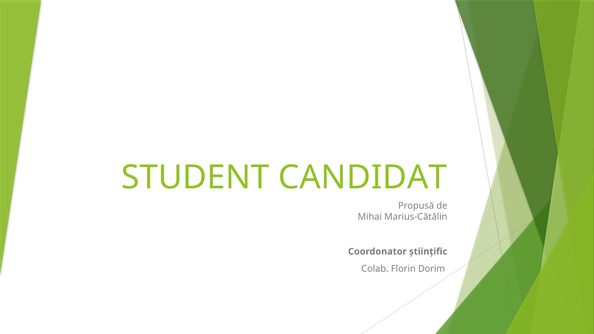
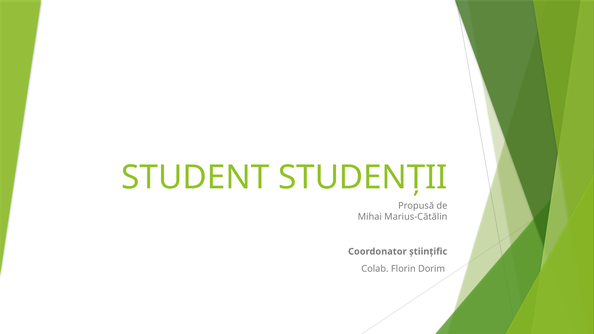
CANDIDAT: CANDIDAT -> STUDENȚII
